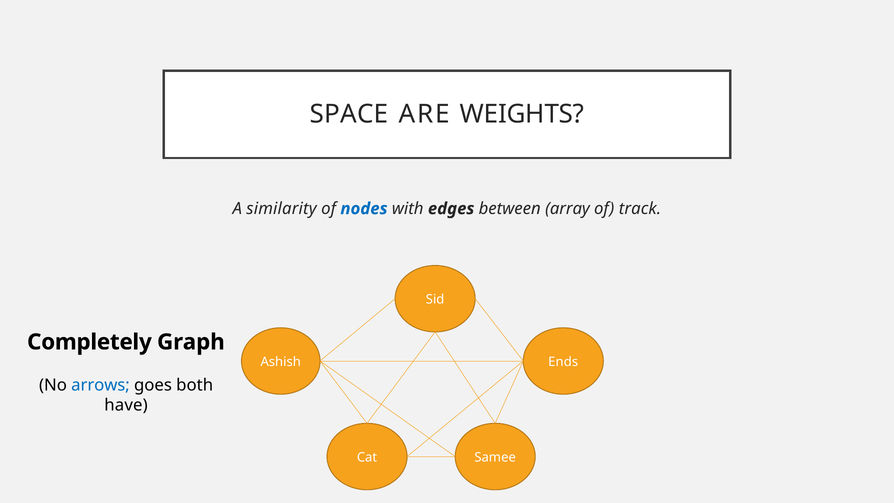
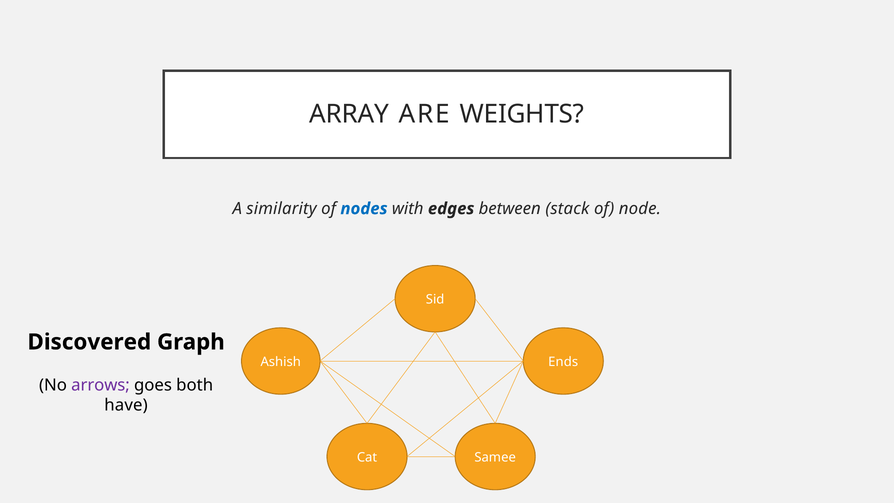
SPACE: SPACE -> ARRAY
array: array -> stack
track: track -> node
Completely: Completely -> Discovered
arrows colour: blue -> purple
